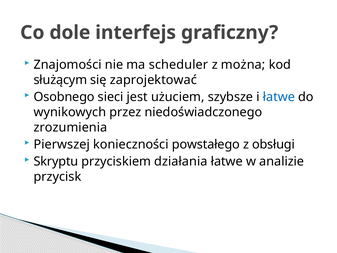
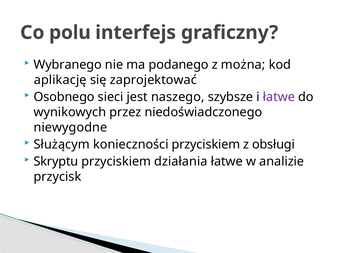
dole: dole -> polu
Znajomości: Znajomości -> Wybranego
scheduler: scheduler -> podanego
służącym: służącym -> aplikację
użuciem: użuciem -> naszego
łatwe at (279, 97) colour: blue -> purple
zrozumienia: zrozumienia -> niewygodne
Pierwszej: Pierwszej -> Służącym
konieczności powstałego: powstałego -> przyciskiem
